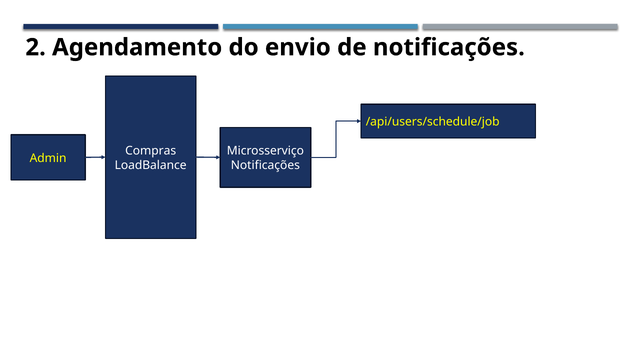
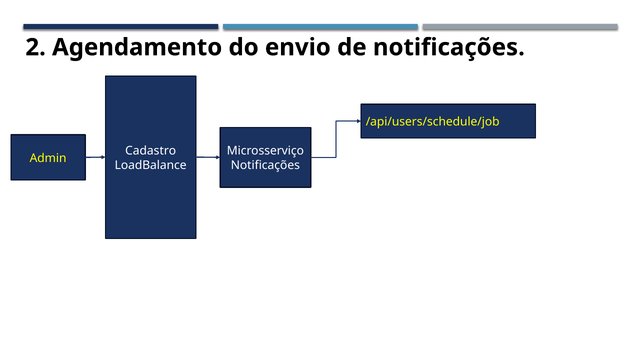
Compras: Compras -> Cadastro
